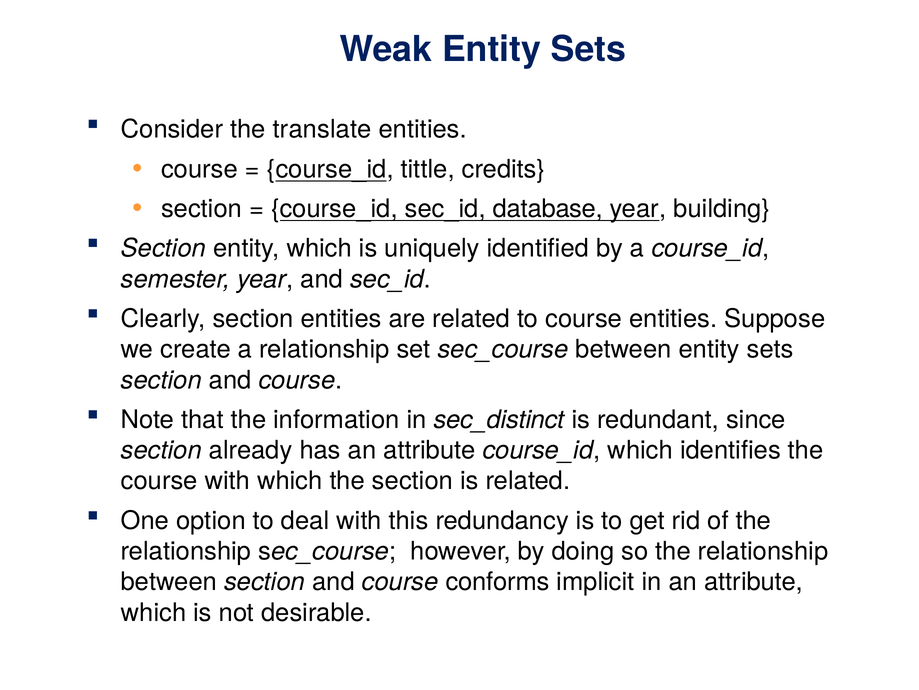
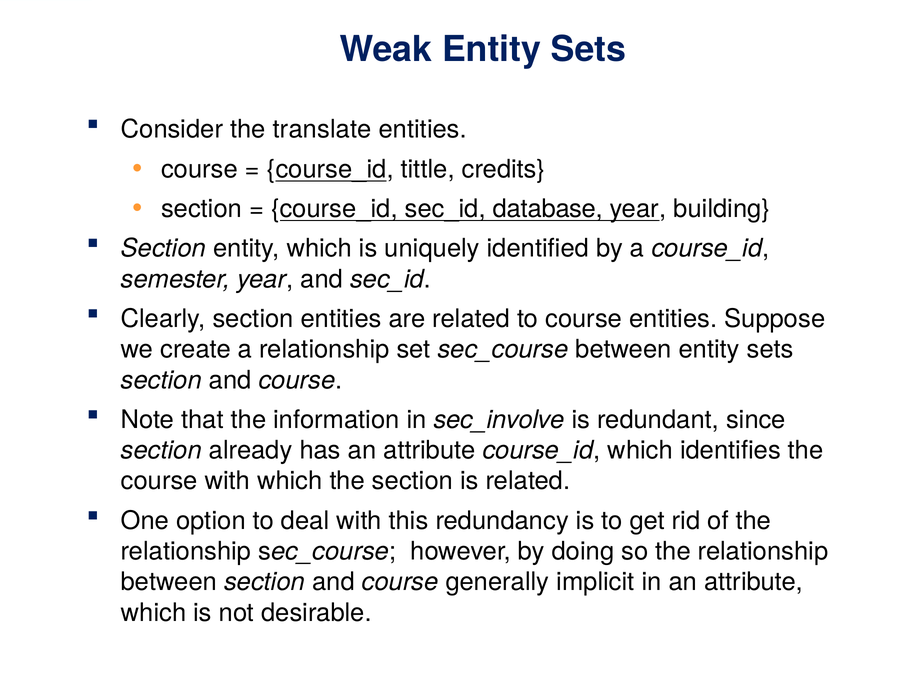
sec_distinct: sec_distinct -> sec_involve
conforms: conforms -> generally
